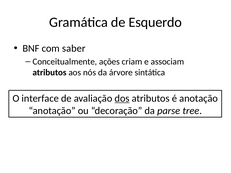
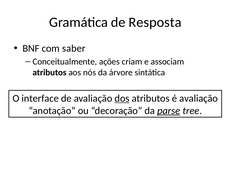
Esquerdo: Esquerdo -> Resposta
é anotação: anotação -> avaliação
parse underline: none -> present
